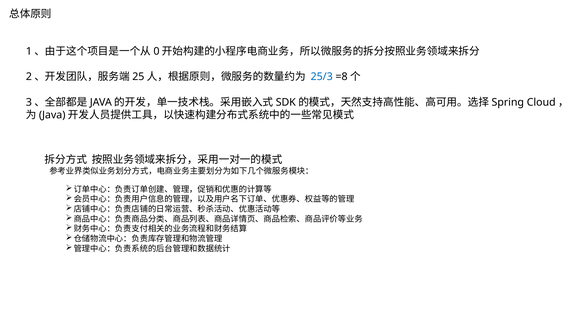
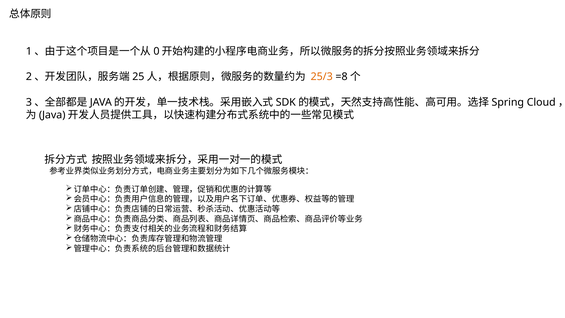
25/3 colour: blue -> orange
